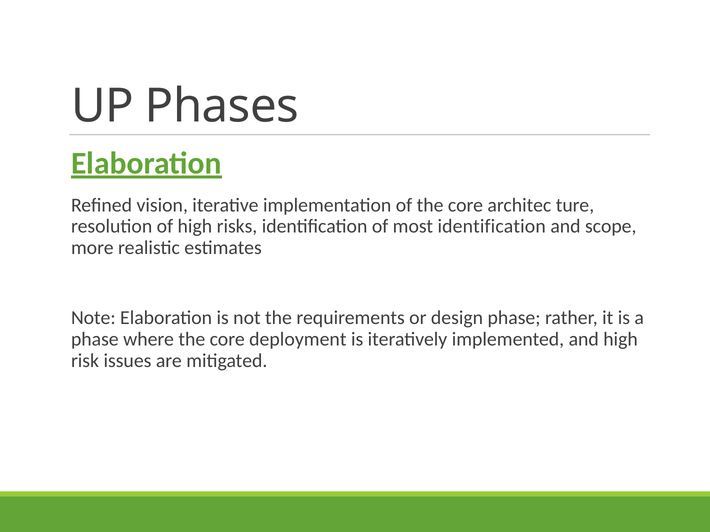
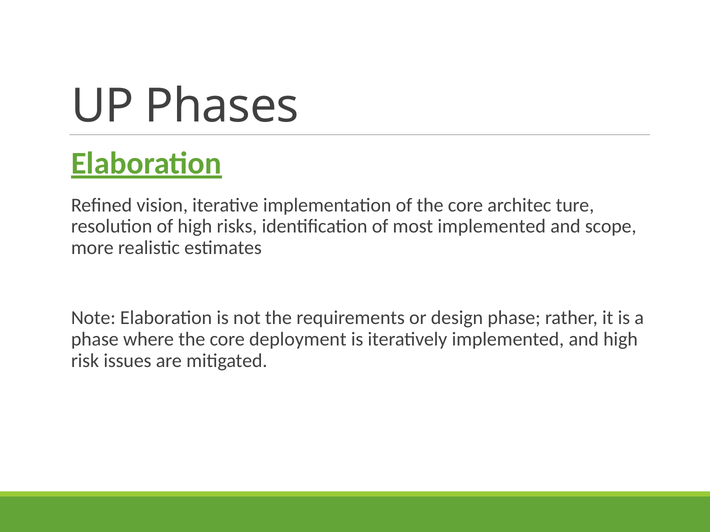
most identification: identification -> implemented
